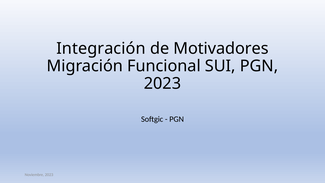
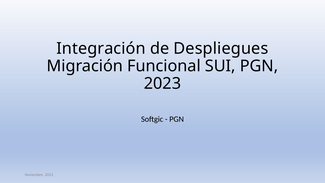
Motivadores: Motivadores -> Despliegues
